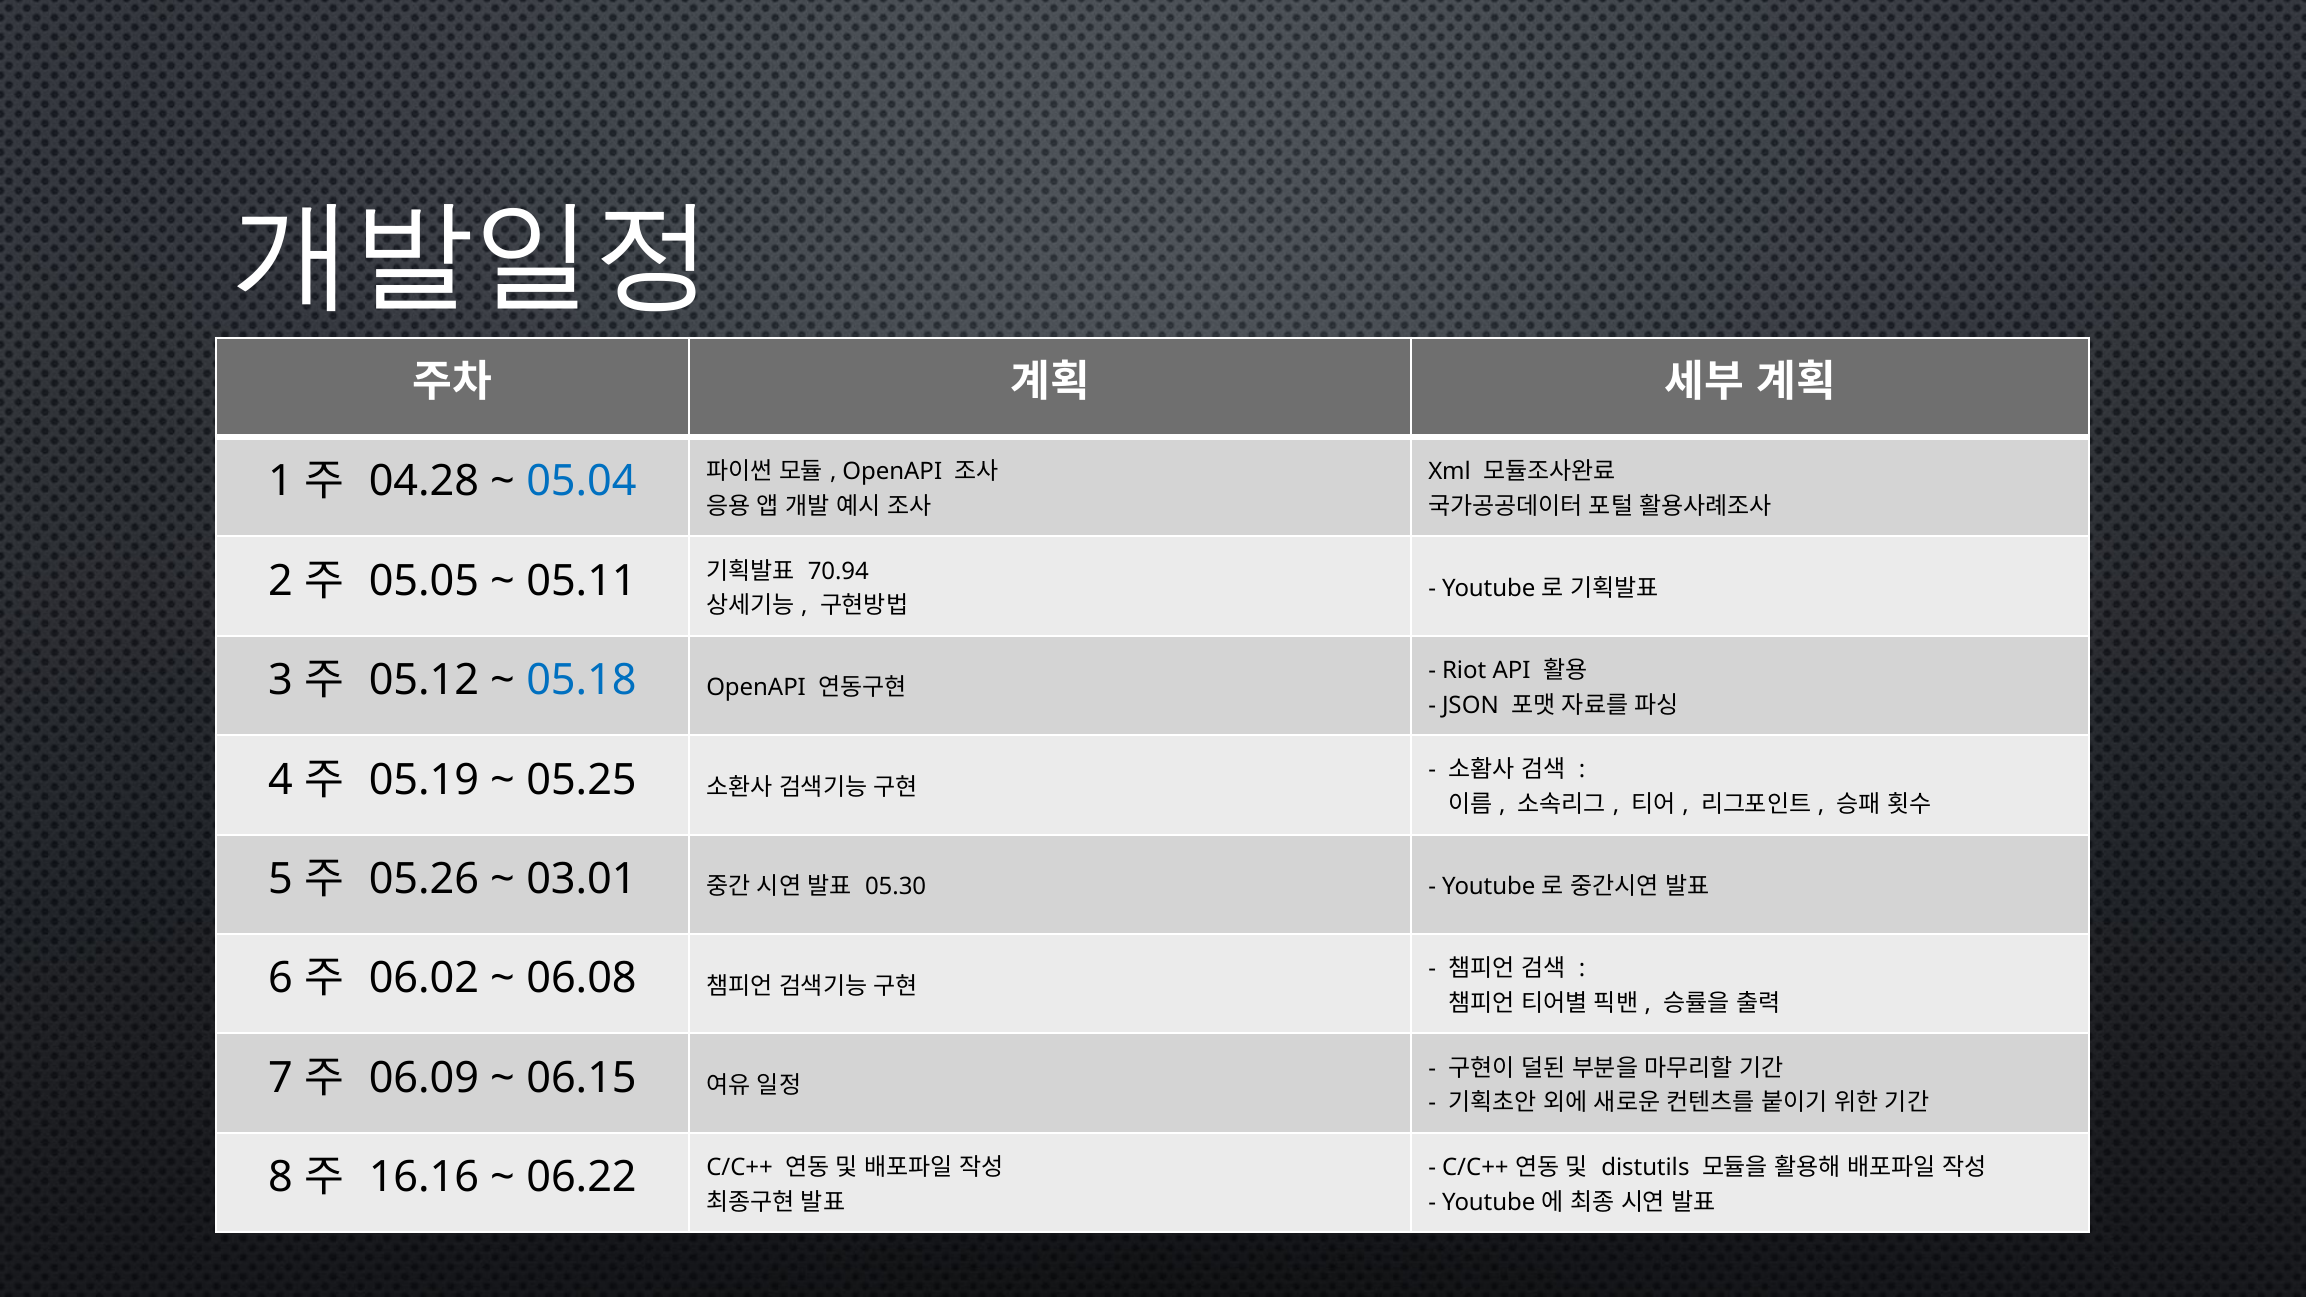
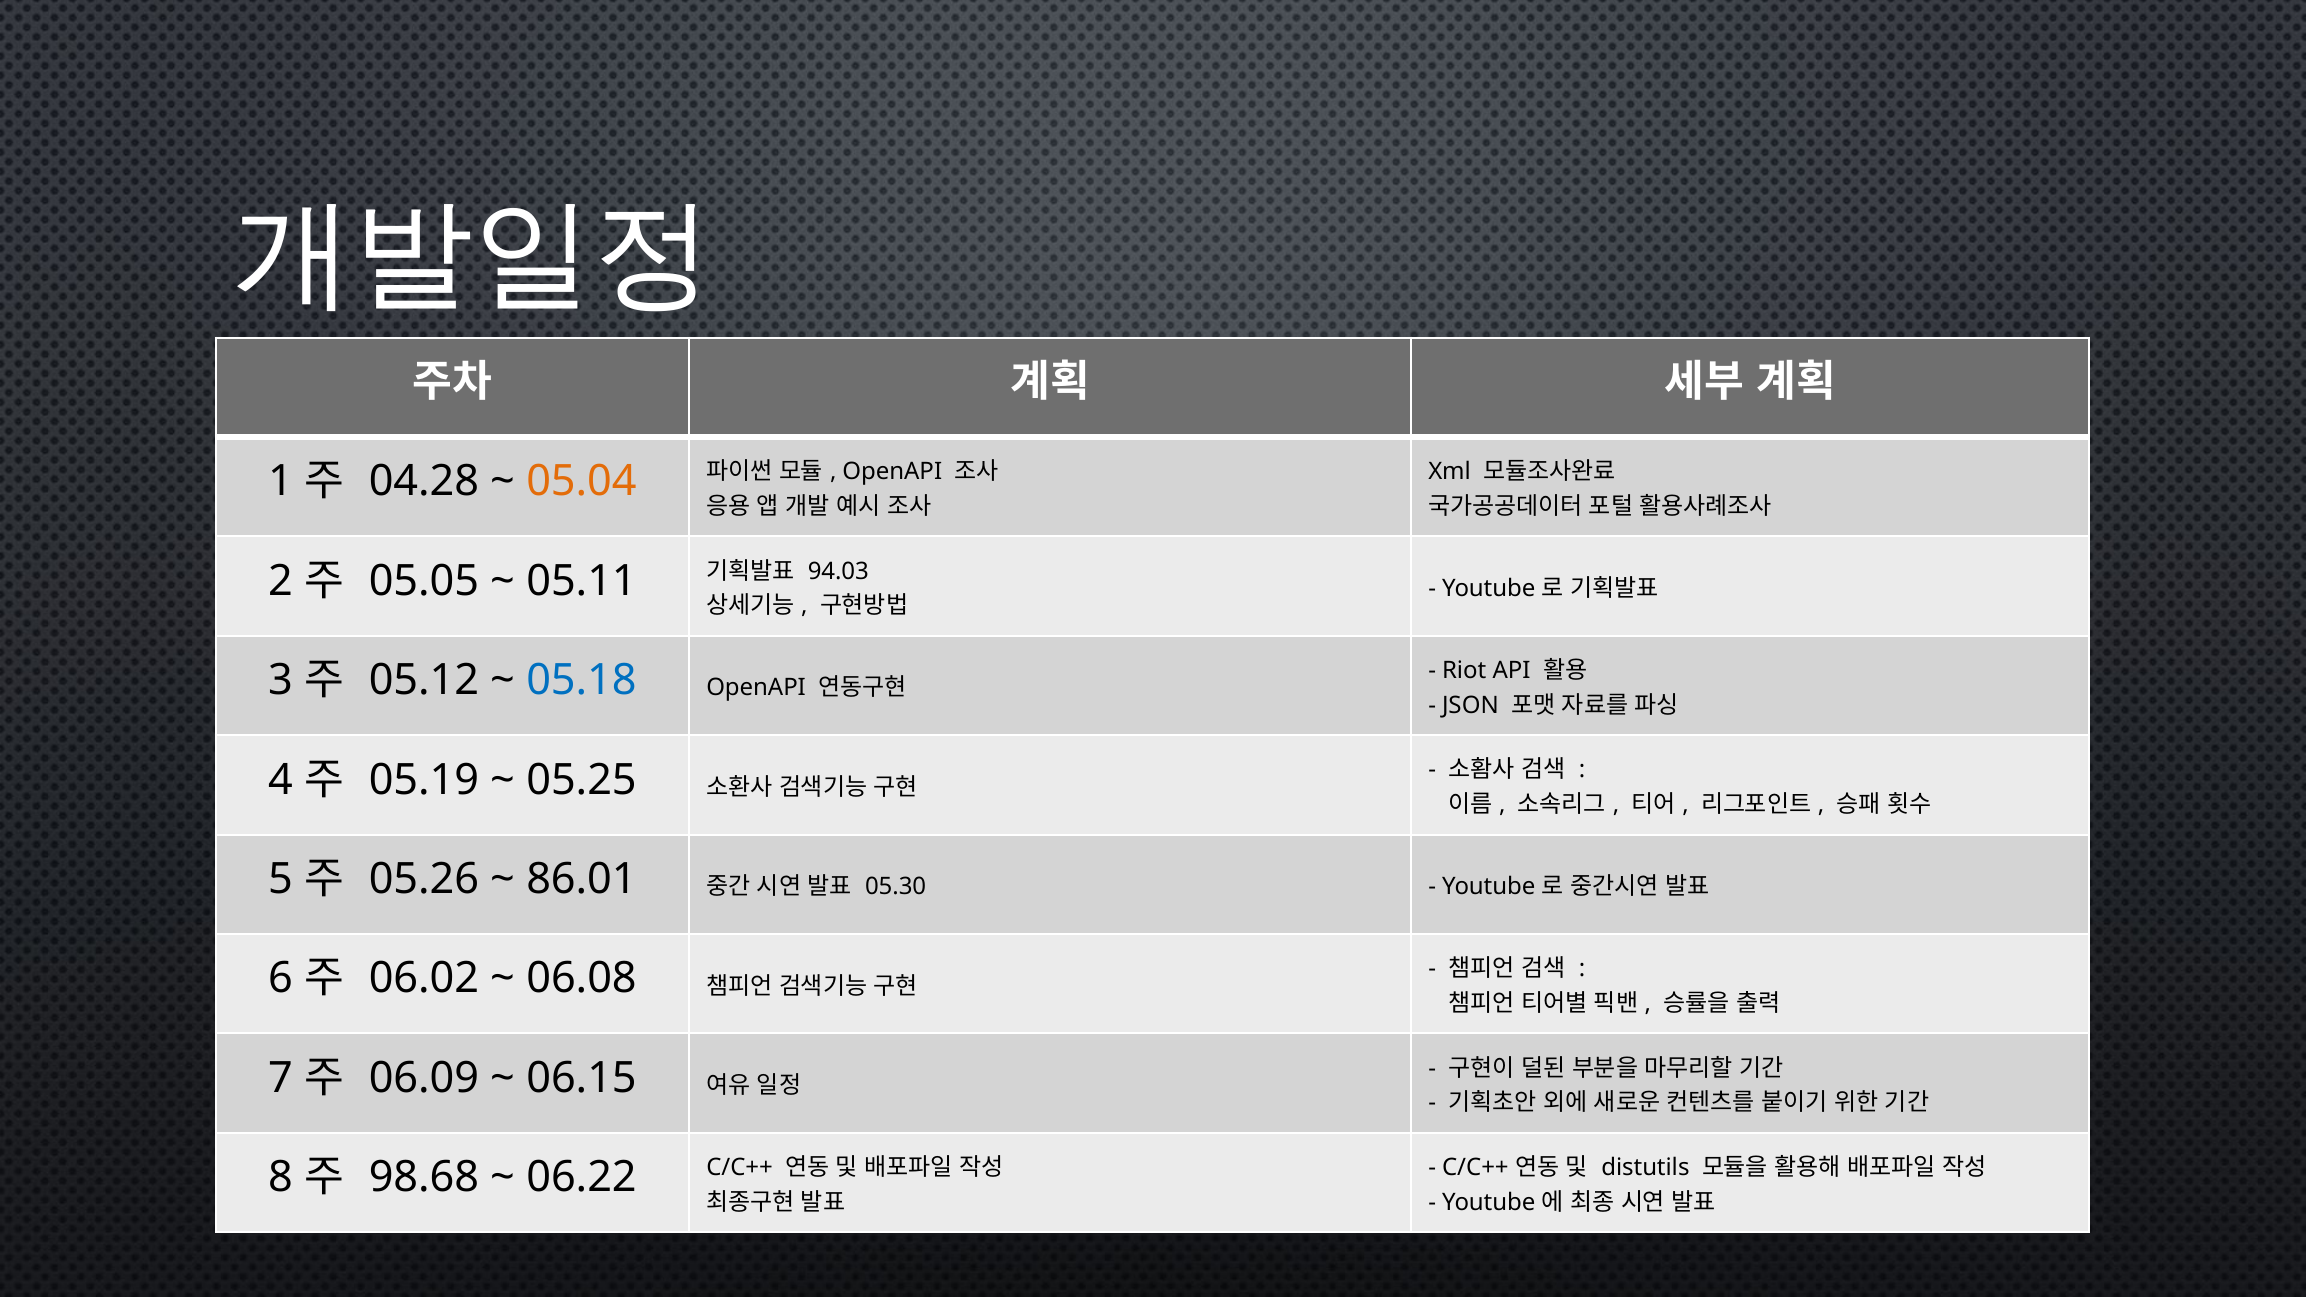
05.04 colour: blue -> orange
70.94: 70.94 -> 94.03
03.01: 03.01 -> 86.01
16.16: 16.16 -> 98.68
